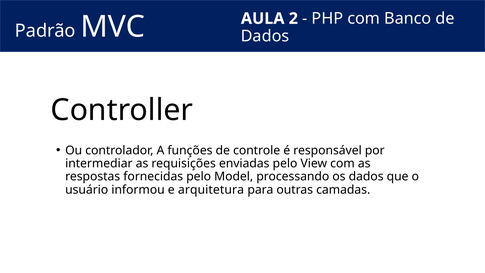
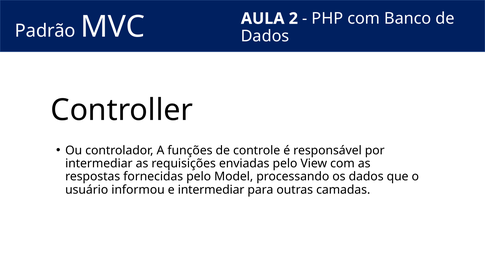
e arquitetura: arquitetura -> intermediar
